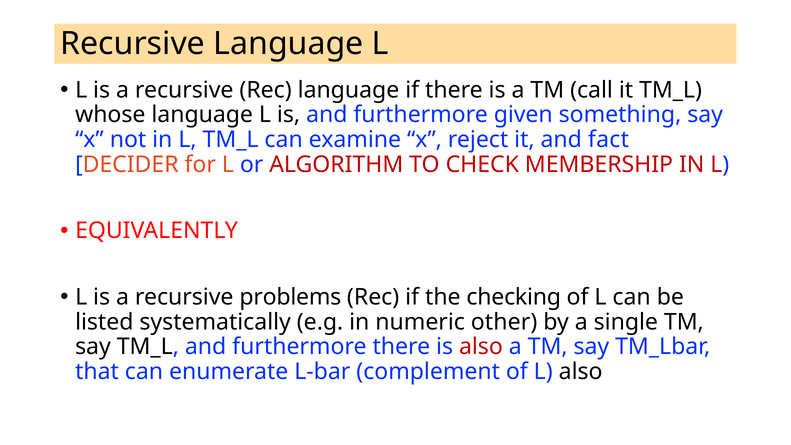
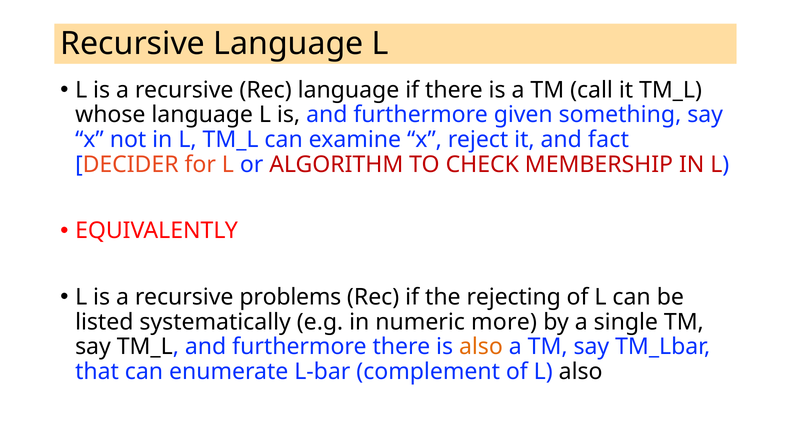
checking: checking -> rejecting
other: other -> more
also at (481, 347) colour: red -> orange
